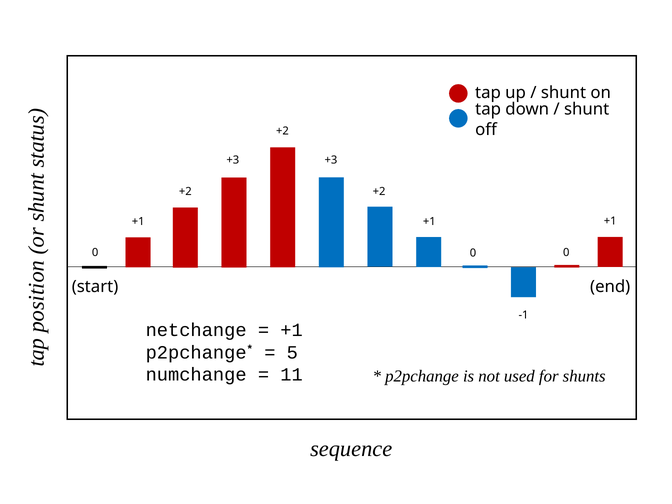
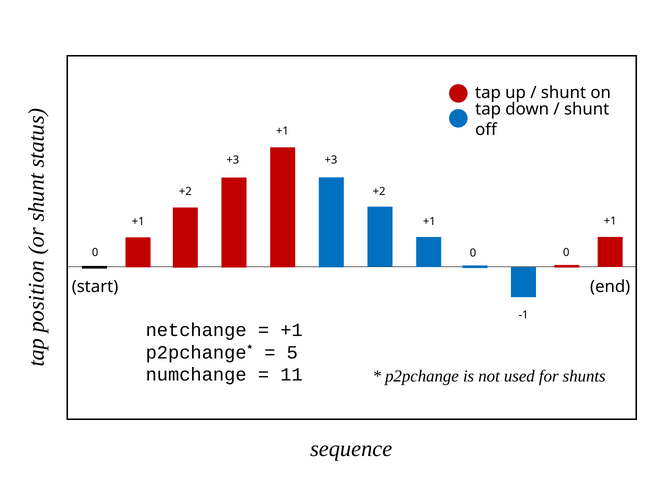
+2 at (282, 131): +2 -> +1
